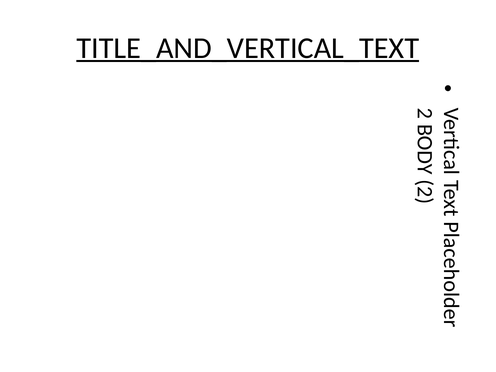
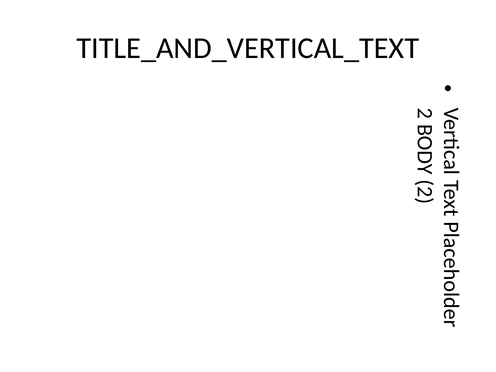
TITLE_AND_VERTICAL_TEXT underline: present -> none
